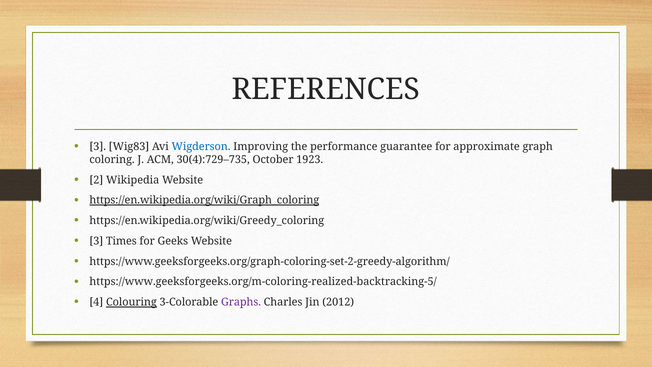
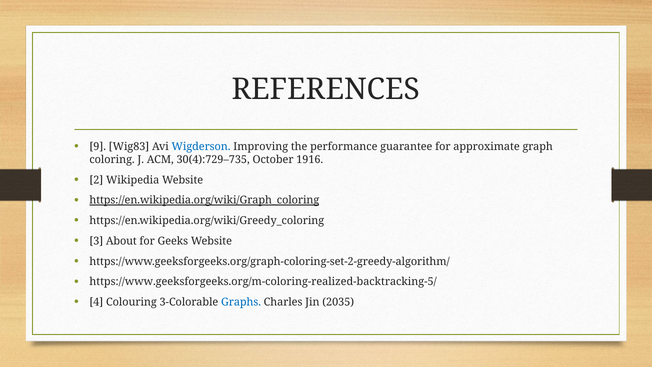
3 at (98, 146): 3 -> 9
1923: 1923 -> 1916
Times: Times -> About
Colouring underline: present -> none
Graphs colour: purple -> blue
2012: 2012 -> 2035
